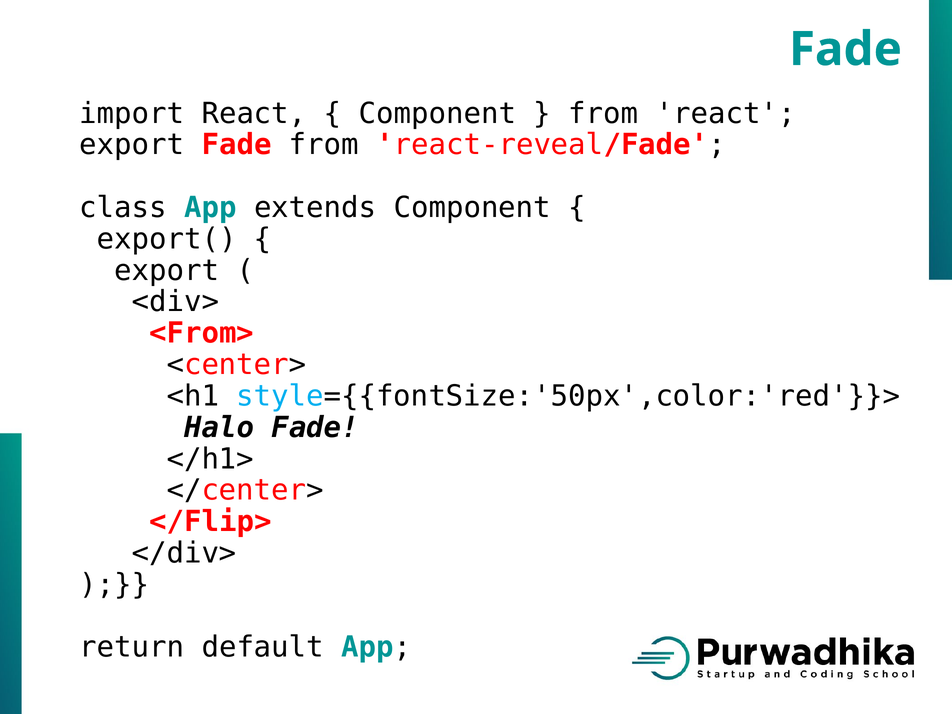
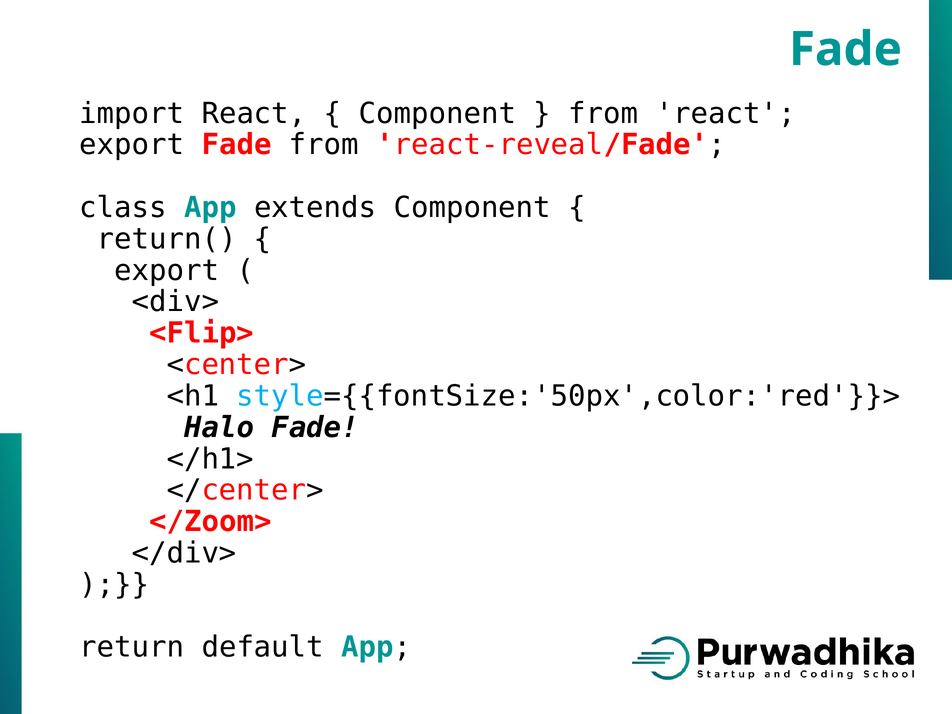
export(: export( -> return(
<From>: <From> -> <Flip>
</Flip>: </Flip> -> </Zoom>
